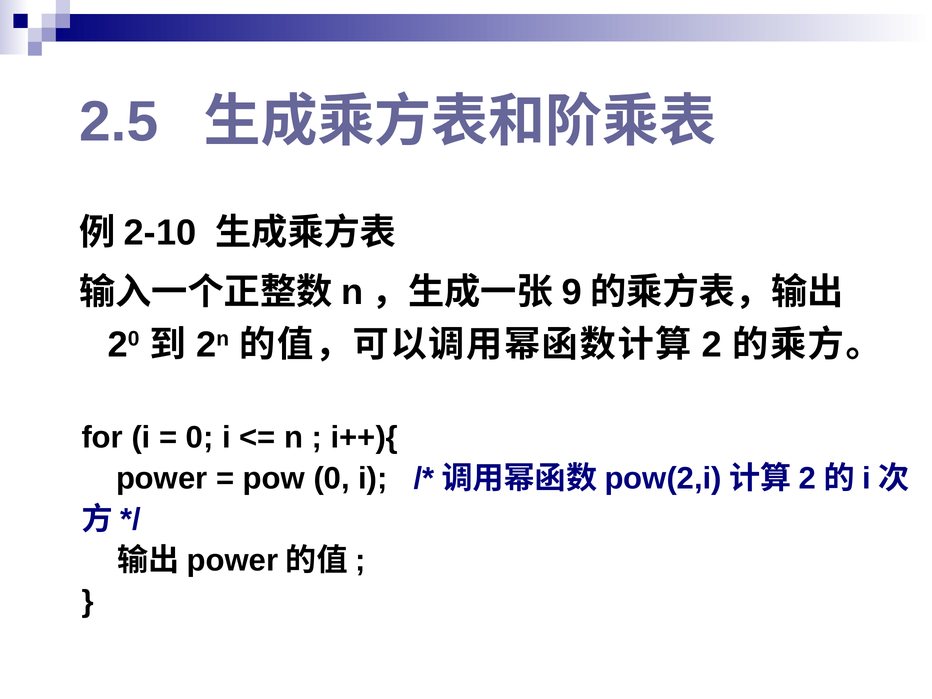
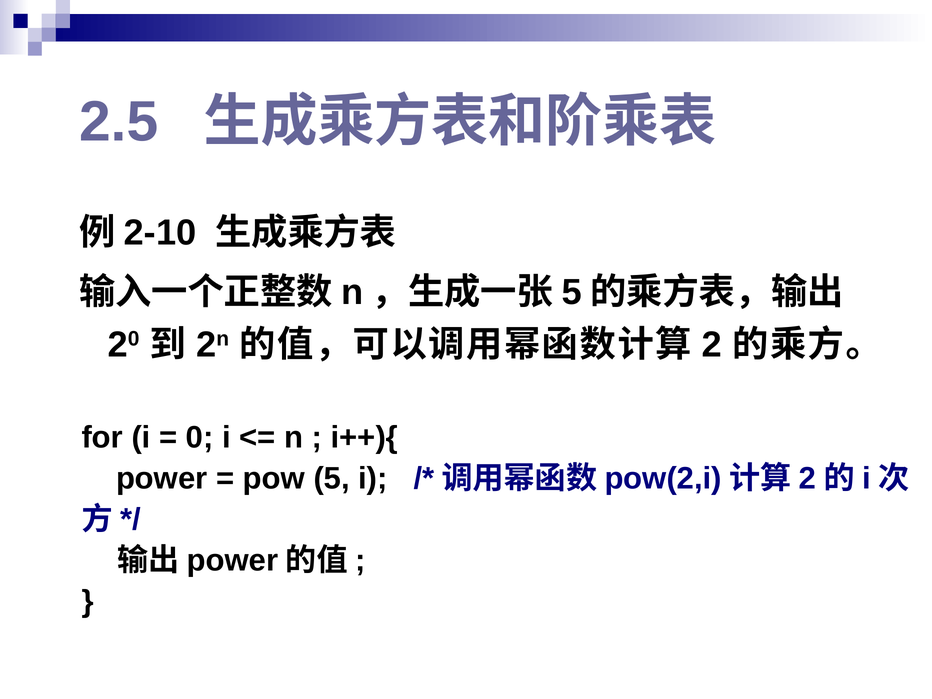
9 at (572, 292): 9 -> 5
pow 0: 0 -> 5
